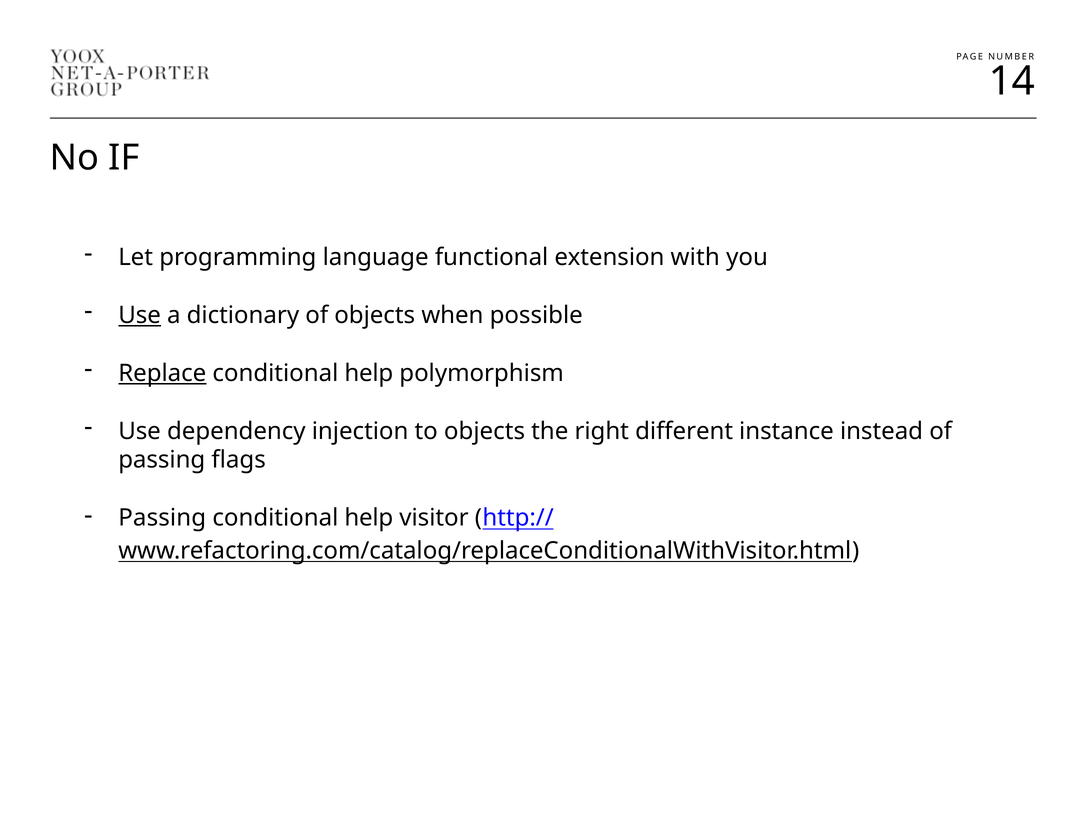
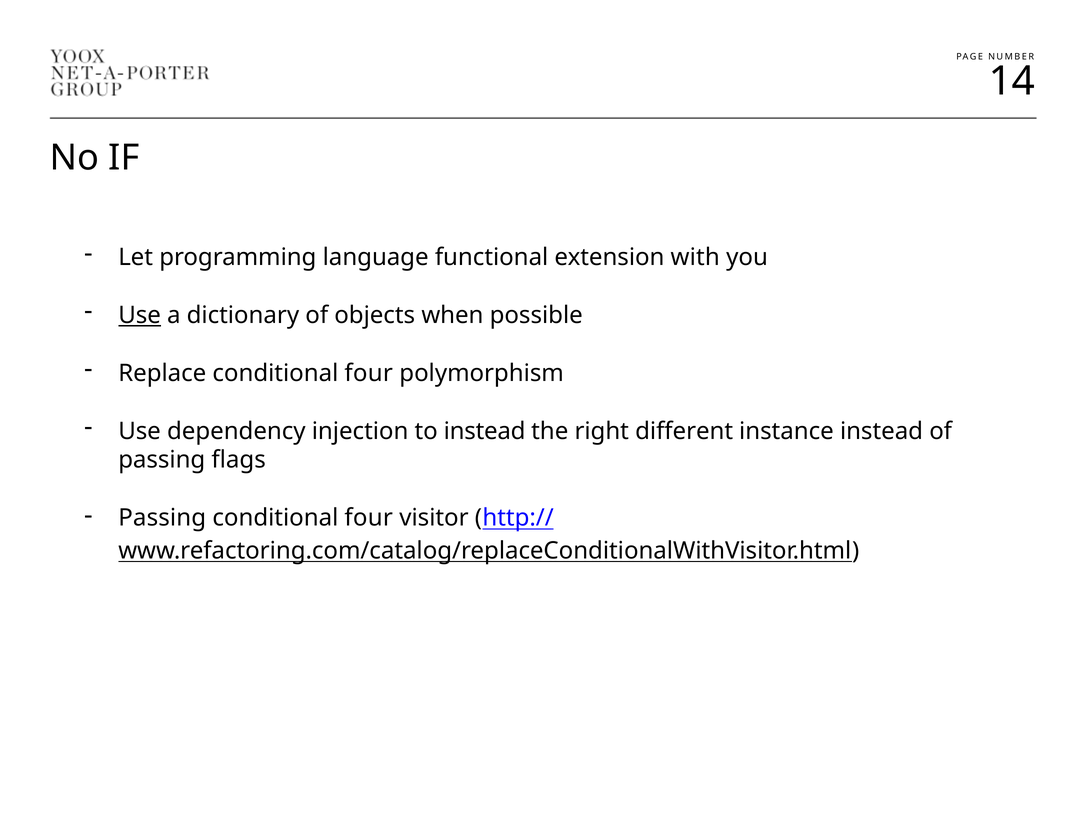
Replace underline: present -> none
help at (369, 373): help -> four
to objects: objects -> instead
help at (369, 518): help -> four
